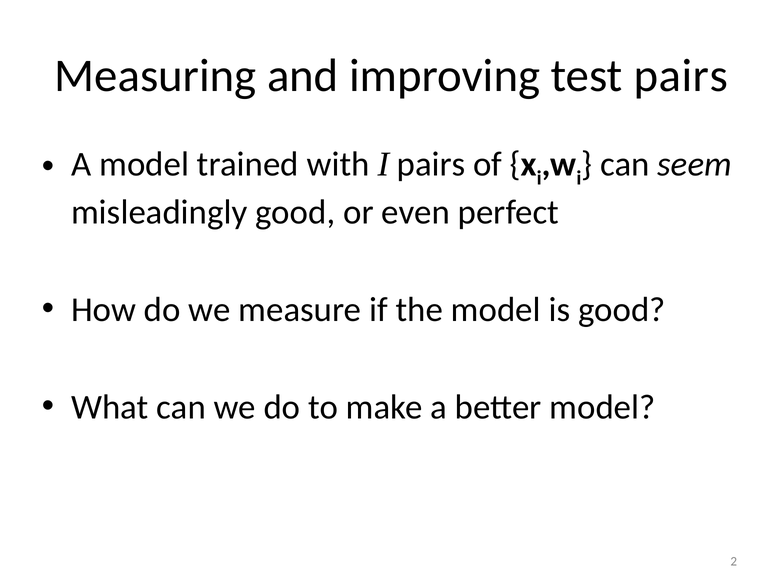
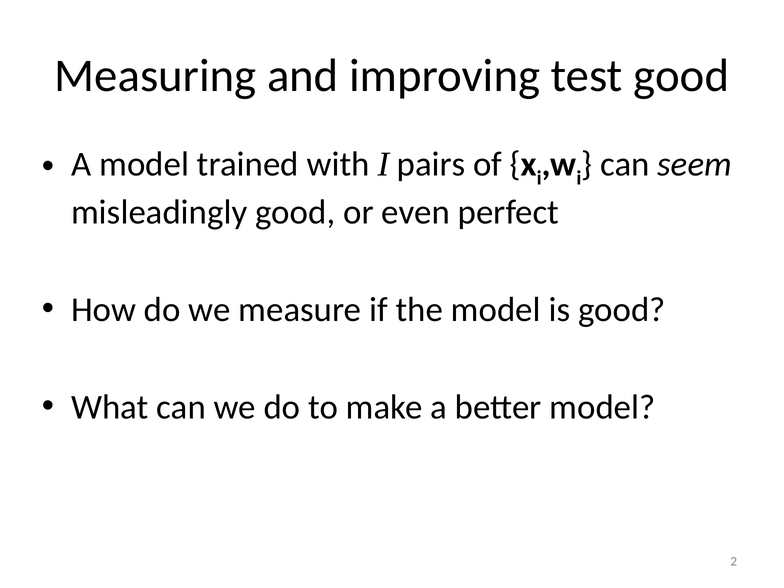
test pairs: pairs -> good
